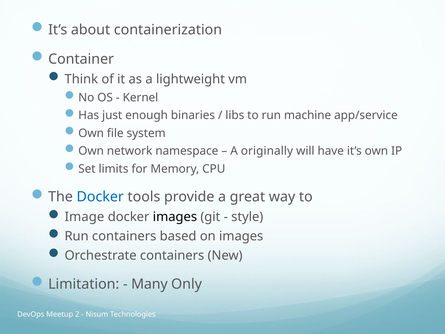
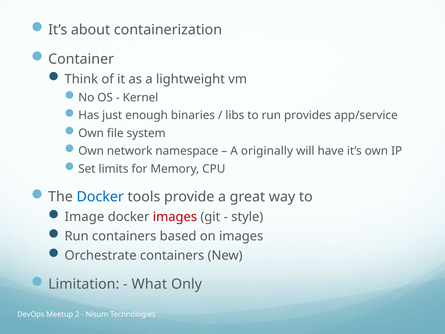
machine: machine -> provides
images at (175, 217) colour: black -> red
Many: Many -> What
